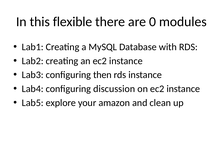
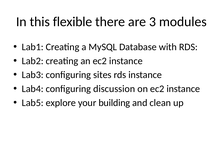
0: 0 -> 3
then: then -> sites
amazon: amazon -> building
